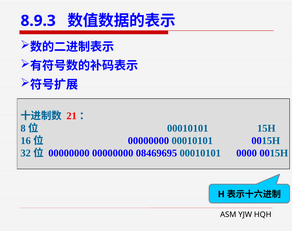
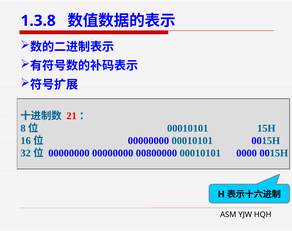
8.9.3: 8.9.3 -> 1.3.8
08469695: 08469695 -> 00800000
